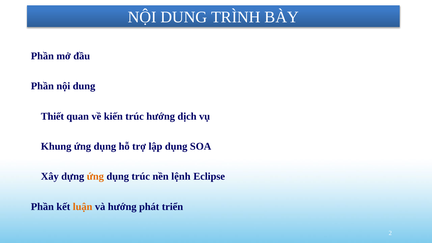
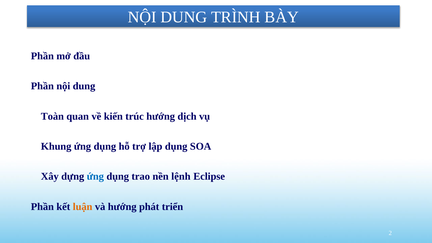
Thiết: Thiết -> Toàn
ứng at (95, 177) colour: orange -> blue
dụng trúc: trúc -> trao
